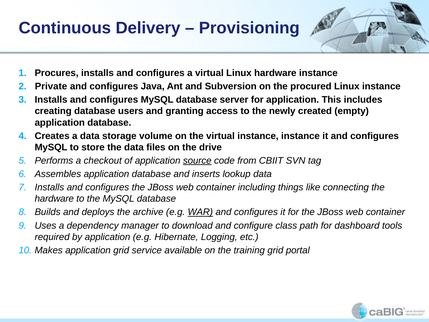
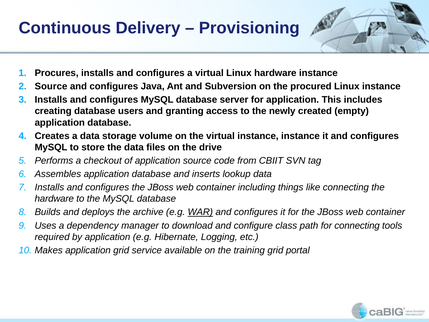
Private at (51, 86): Private -> Source
source at (197, 161) underline: present -> none
for dashboard: dashboard -> connecting
